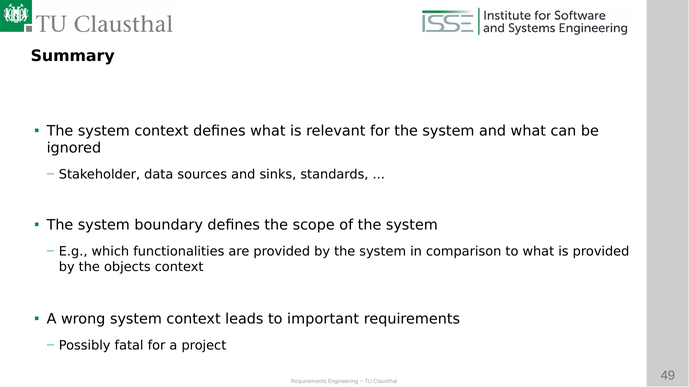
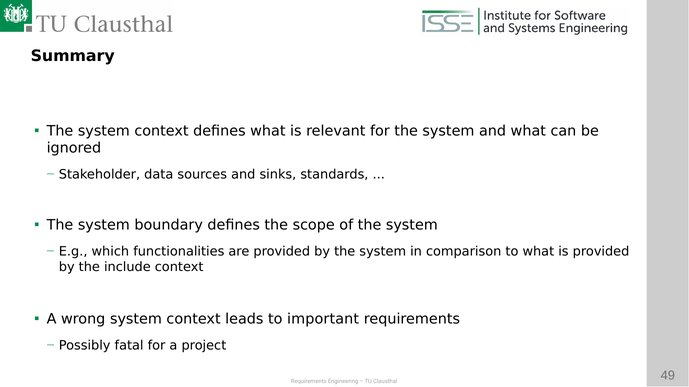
objects: objects -> include
